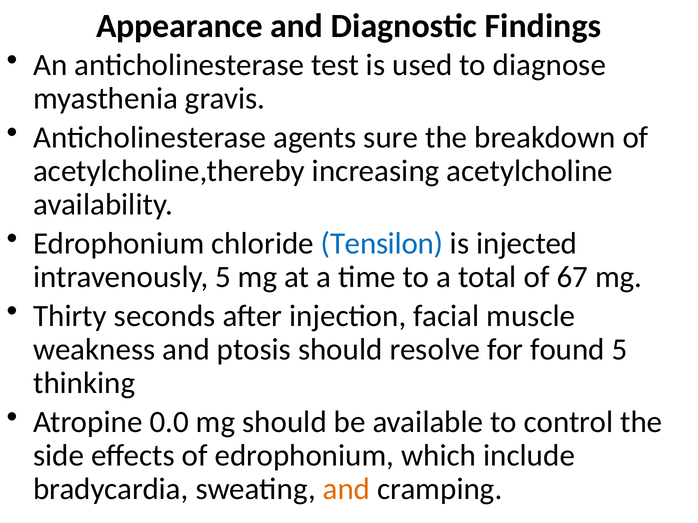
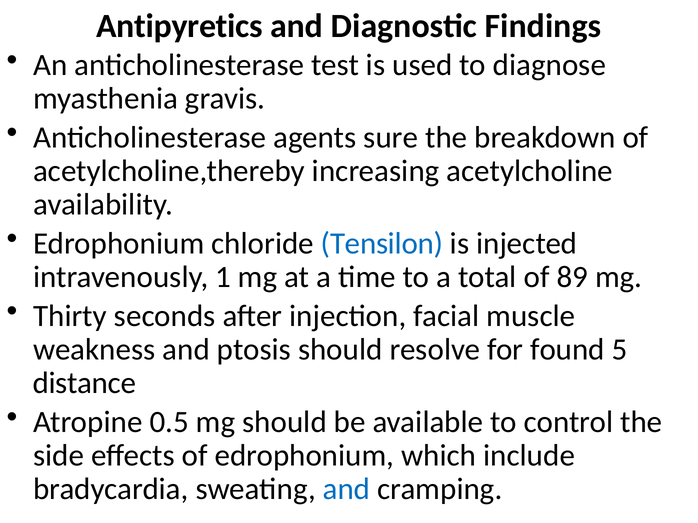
Appearance: Appearance -> Antipyretics
intravenously 5: 5 -> 1
67: 67 -> 89
thinking: thinking -> distance
0.0: 0.0 -> 0.5
and at (347, 490) colour: orange -> blue
